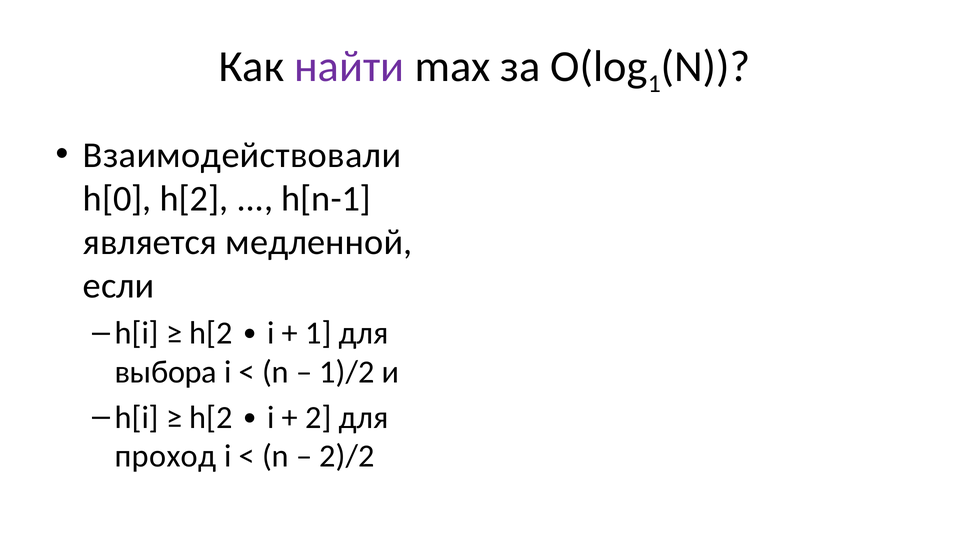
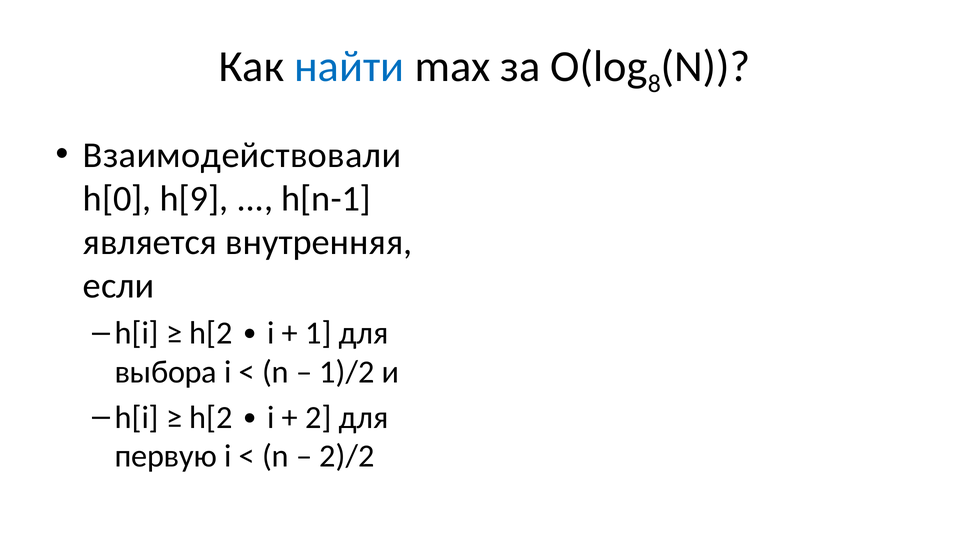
найти colour: purple -> blue
1 at (654, 84): 1 -> 8
h[0 h[2: h[2 -> h[9
медленной: медленной -> внутренняя
проход: проход -> первую
